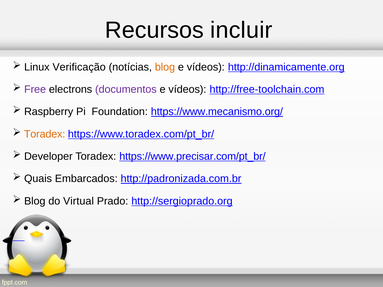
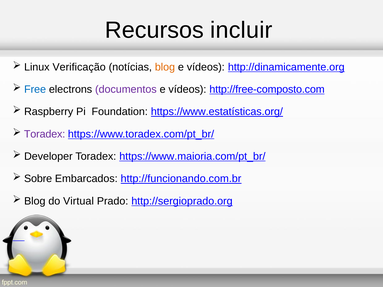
Free colour: purple -> blue
http://free-toolchain.com: http://free-toolchain.com -> http://free-composto.com
https://www.mecanismo.org/: https://www.mecanismo.org/ -> https://www.estatísticas.org/
Toradex at (45, 134) colour: orange -> purple
https://www.precisar.com/pt_br/: https://www.precisar.com/pt_br/ -> https://www.maioria.com/pt_br/
Quais: Quais -> Sobre
http://padronizada.com.br: http://padronizada.com.br -> http://funcionando.com.br
